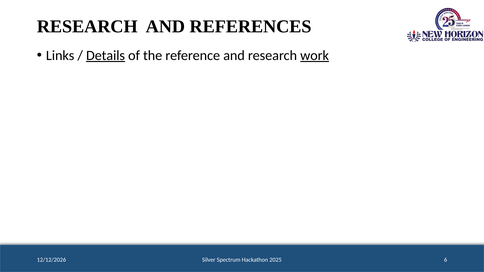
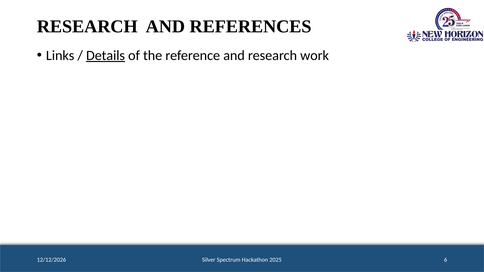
work underline: present -> none
